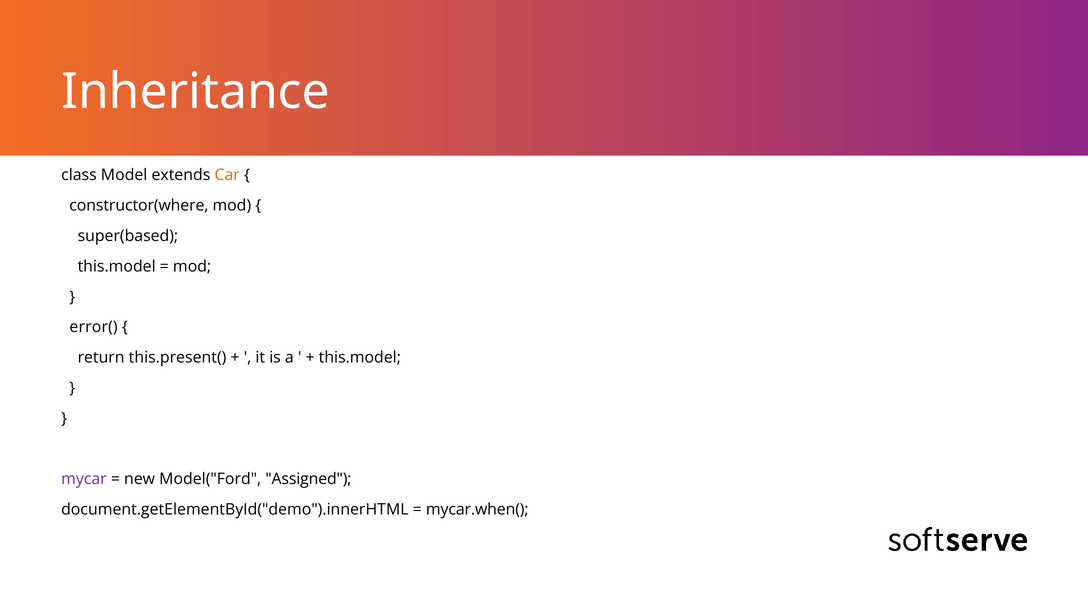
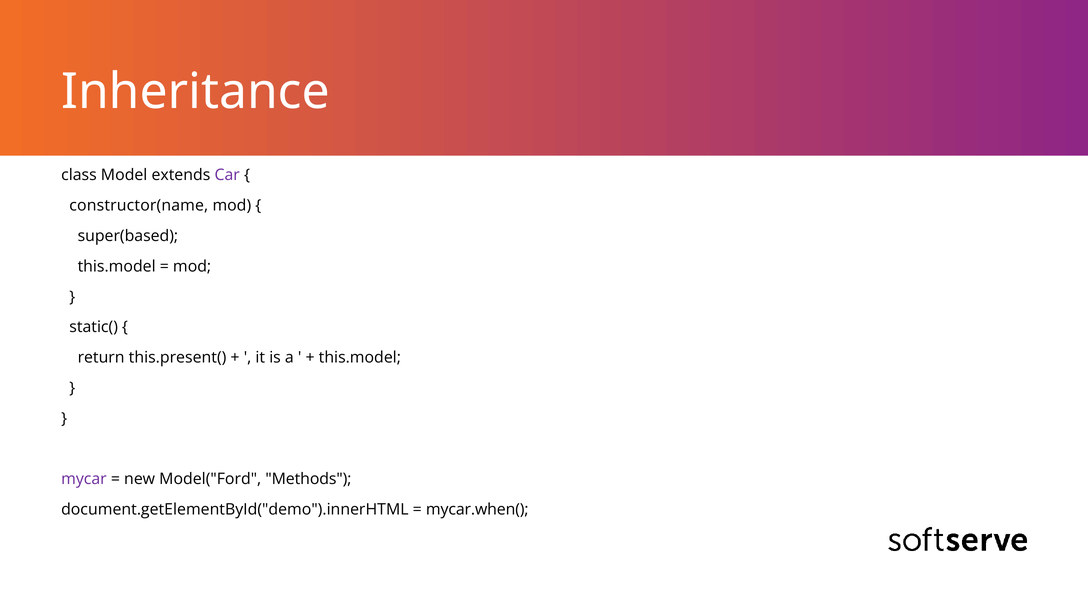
Car colour: orange -> purple
constructor(where: constructor(where -> constructor(name
error(: error( -> static(
Assigned: Assigned -> Methods
